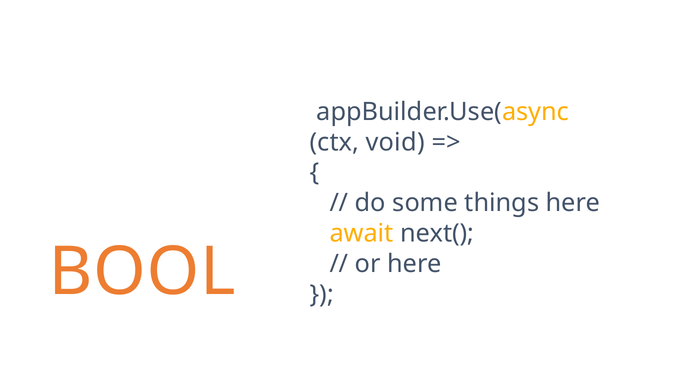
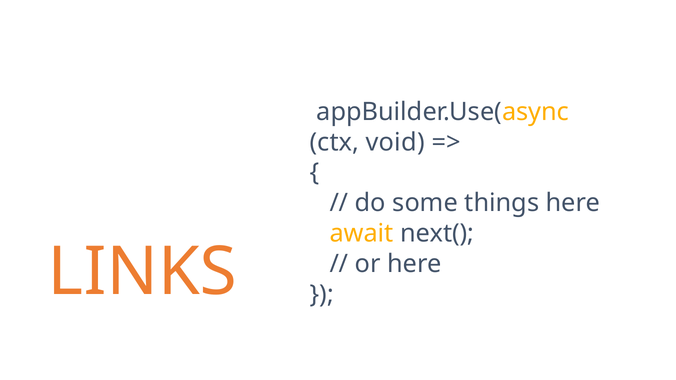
BOOL: BOOL -> LINKS
